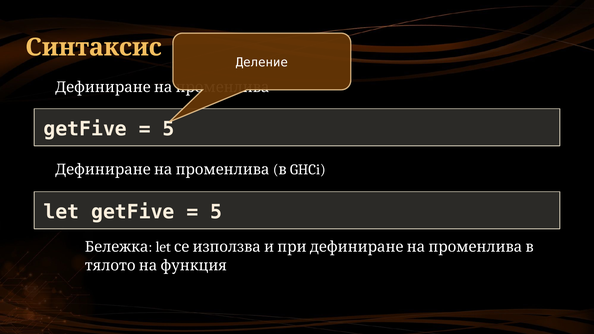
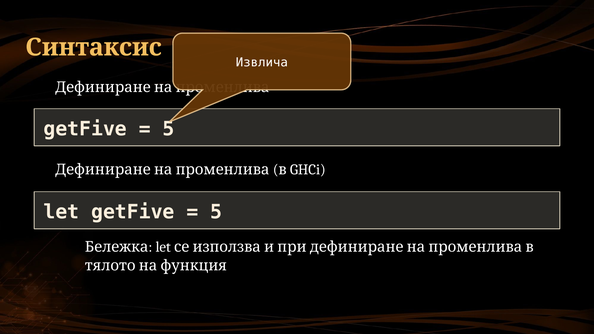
Деление: Деление -> Извлича
